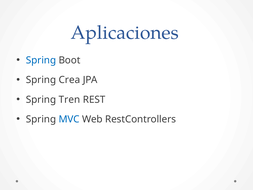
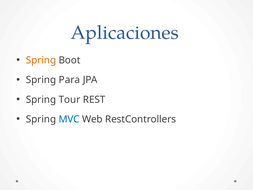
Spring at (41, 60) colour: blue -> orange
Crea: Crea -> Para
Tren: Tren -> Tour
